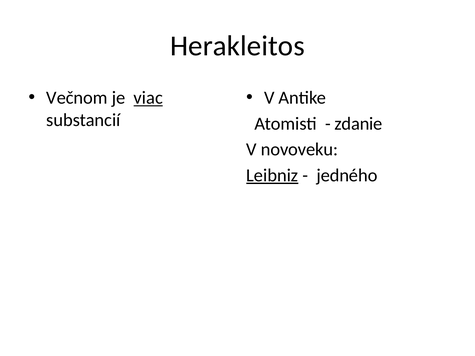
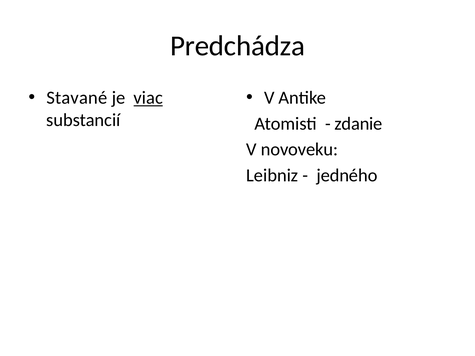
Herakleitos: Herakleitos -> Predchádza
Večnom: Večnom -> Stavané
Leibniz underline: present -> none
